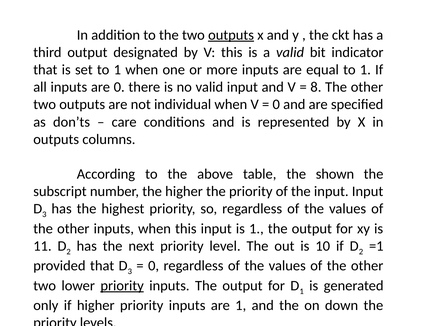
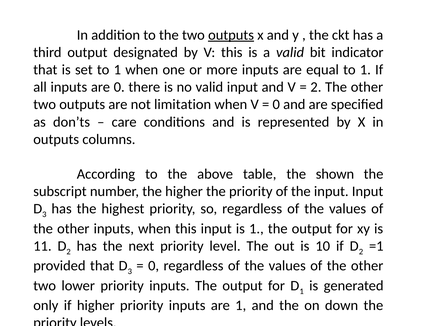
8 at (316, 87): 8 -> 2
individual: individual -> limitation
priority at (122, 286) underline: present -> none
